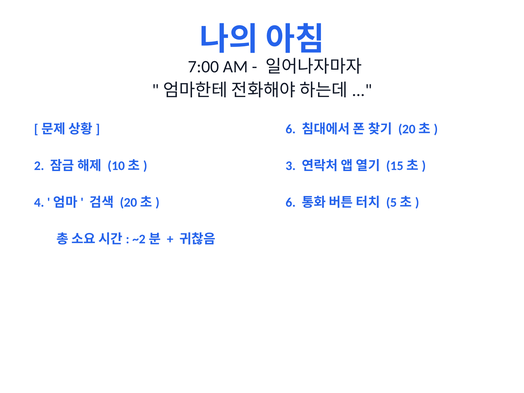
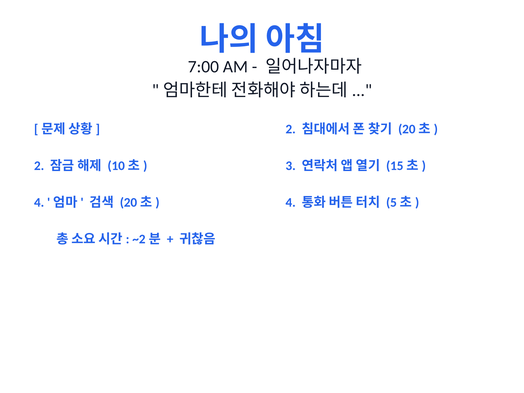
6 at (291, 129): 6 -> 2
6 at (291, 203): 6 -> 4
